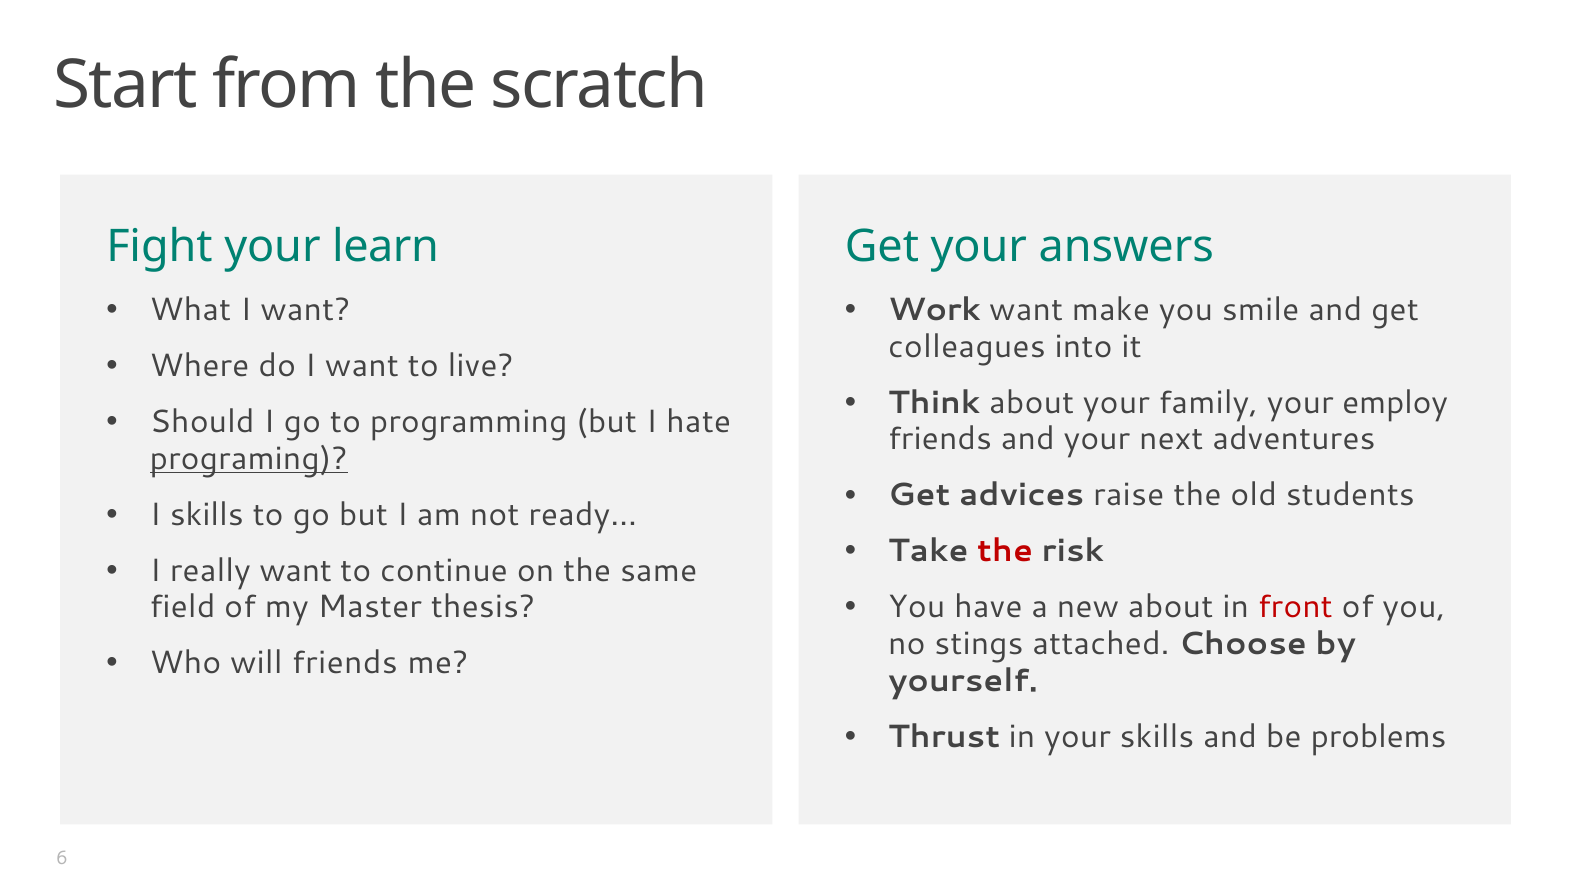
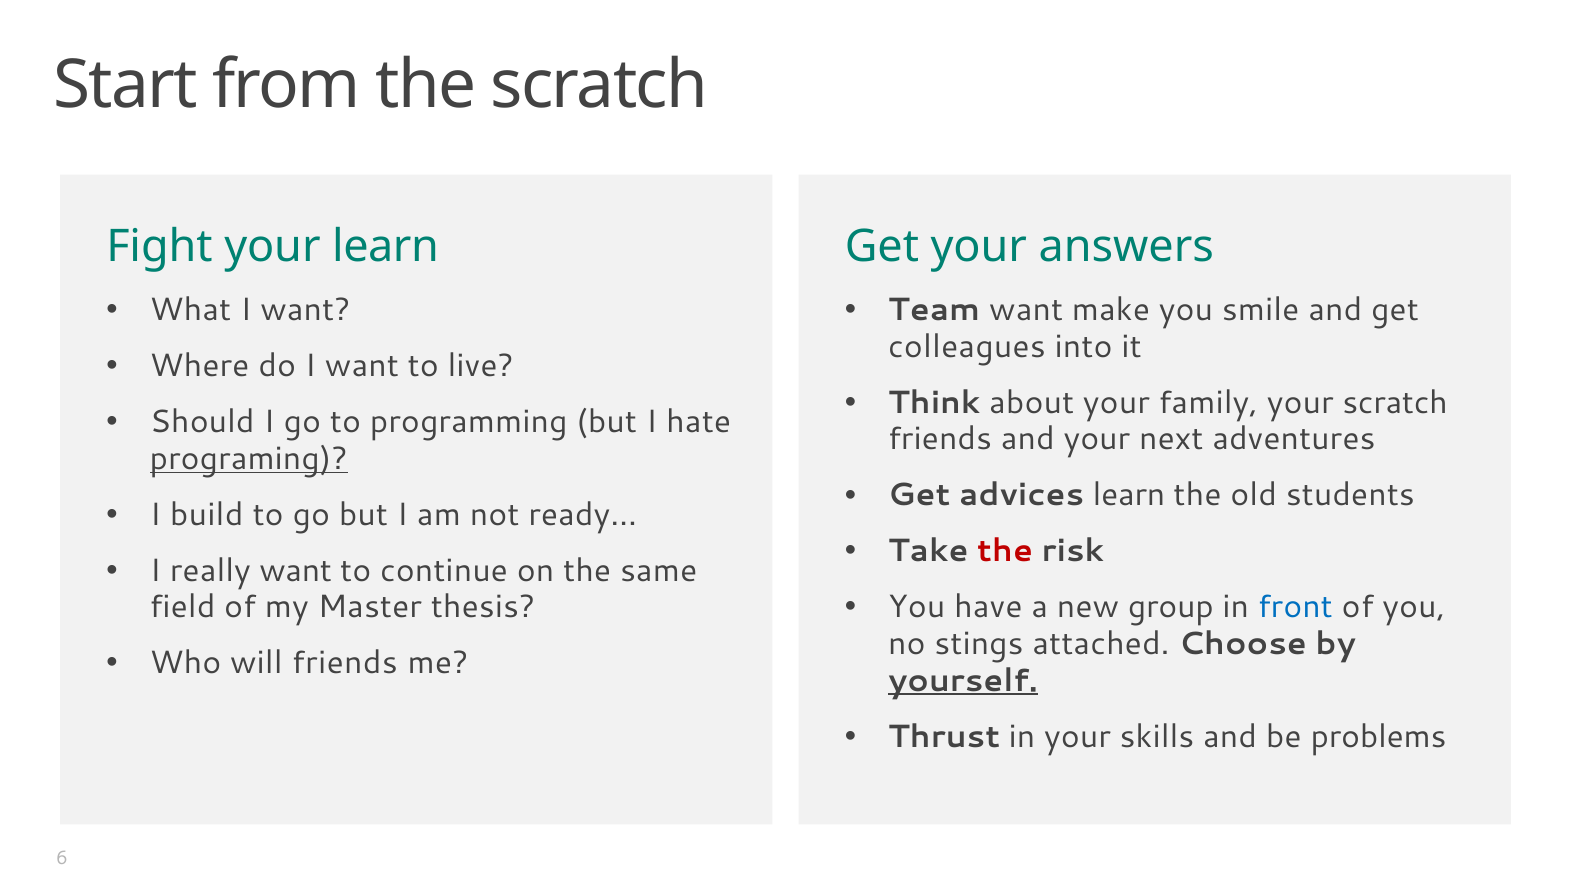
Work: Work -> Team
your employ: employ -> scratch
advices raise: raise -> learn
I skills: skills -> build
new about: about -> group
front colour: red -> blue
yourself underline: none -> present
